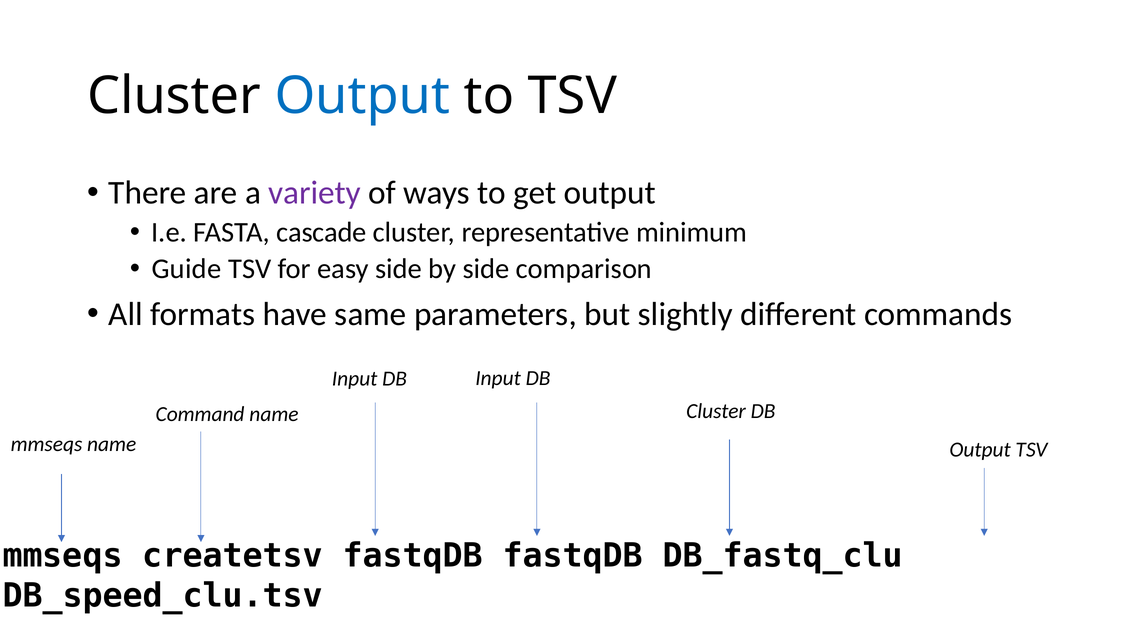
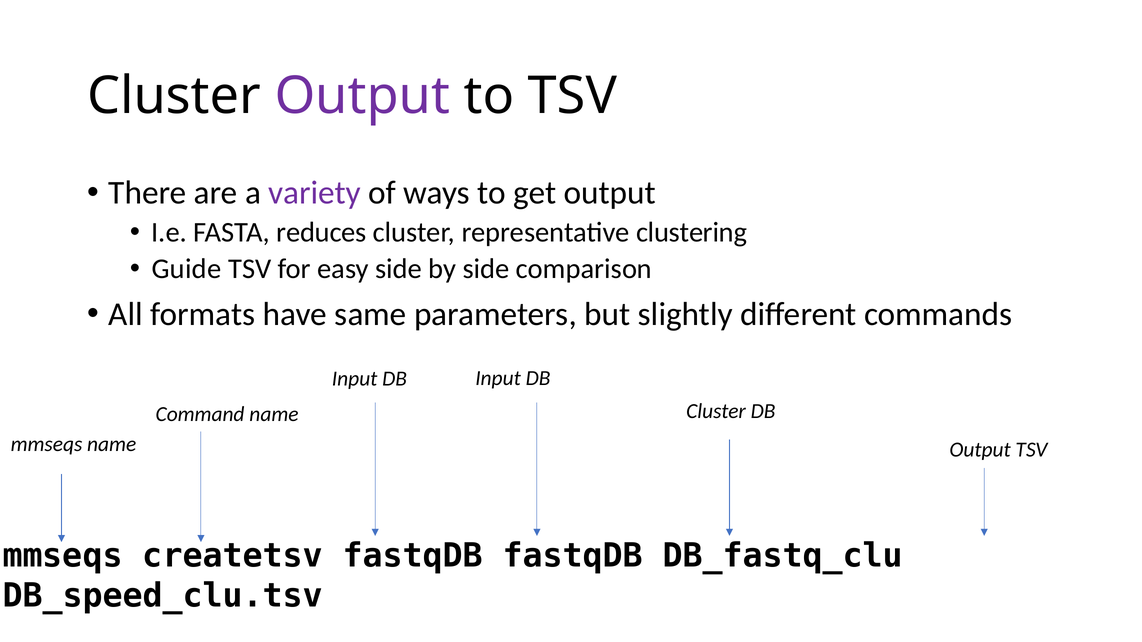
Output at (362, 96) colour: blue -> purple
cascade: cascade -> reduces
minimum: minimum -> clustering
